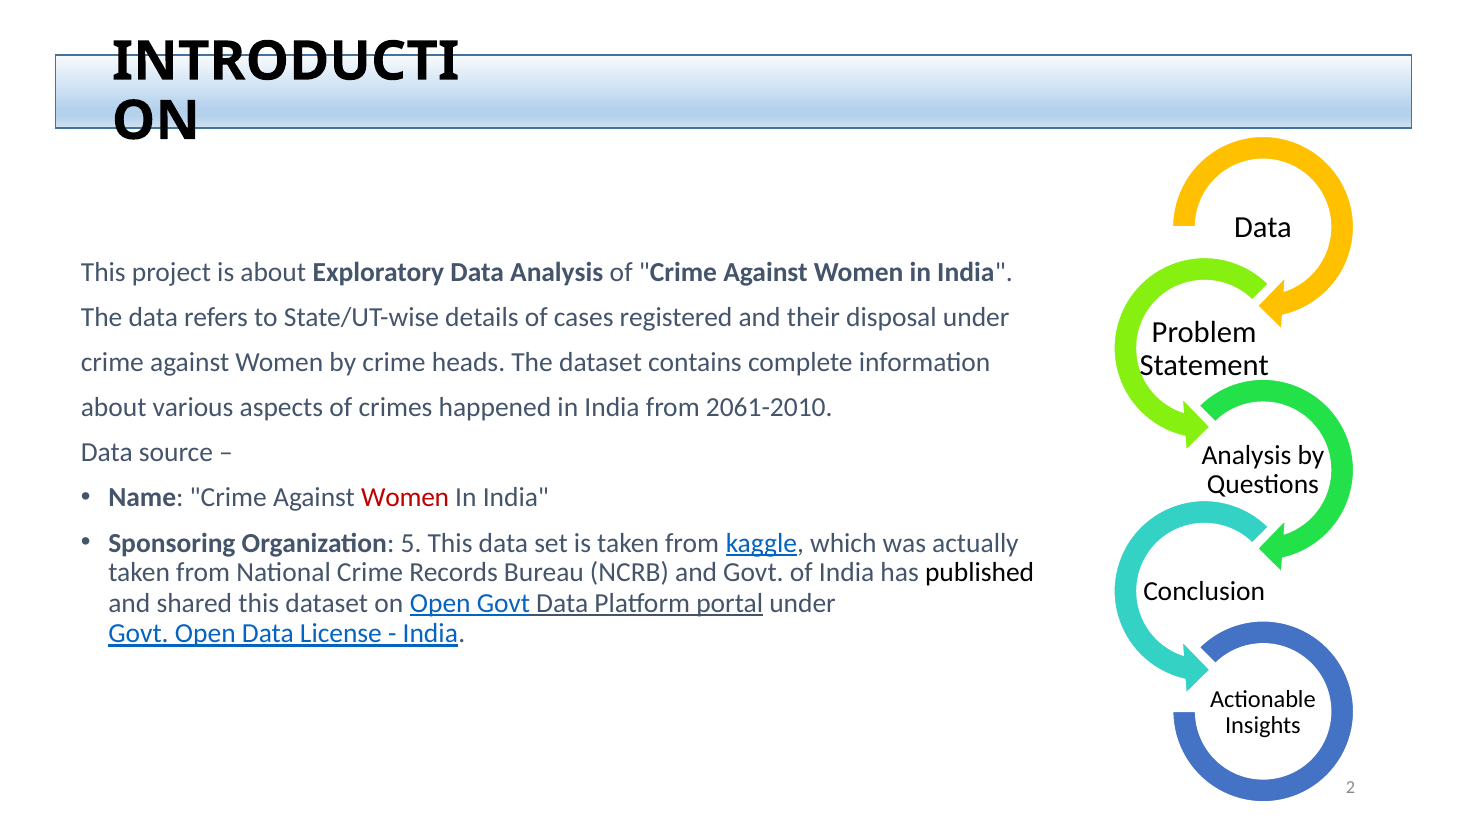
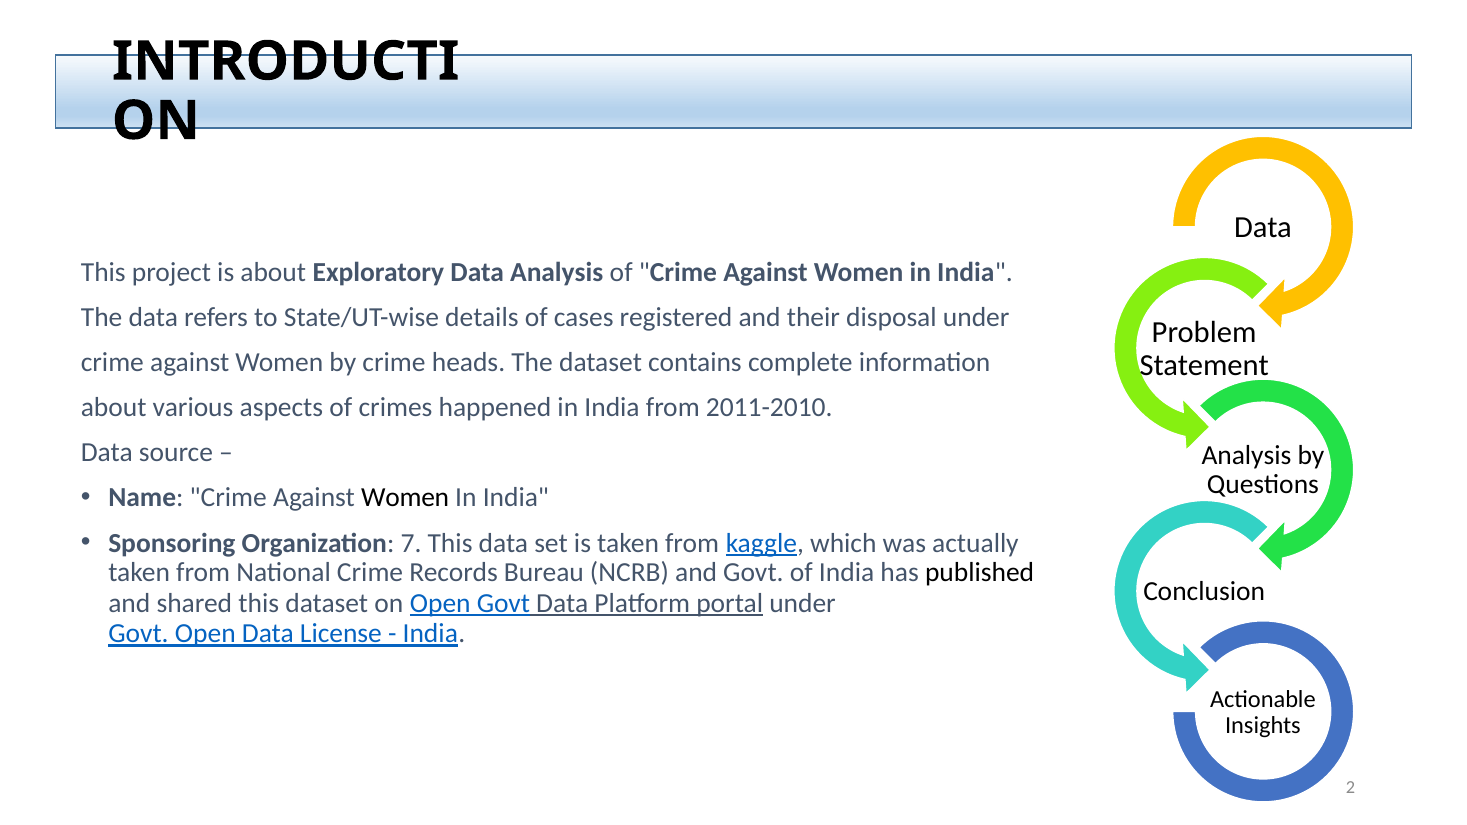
2061-2010: 2061-2010 -> 2011-2010
Women at (405, 498) colour: red -> black
5: 5 -> 7
